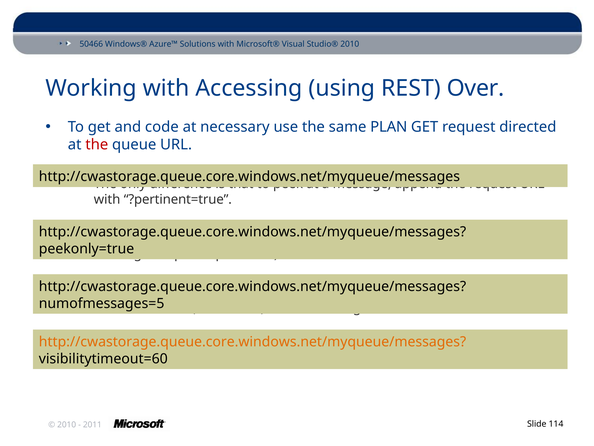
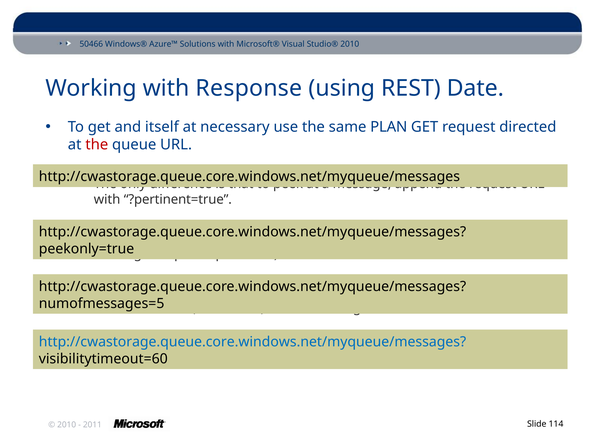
Accessing: Accessing -> Response
Over: Over -> Date
code: code -> itself
http://cwastorage.queue.core.windows.net/myqueue/messages at (252, 341) colour: orange -> blue
